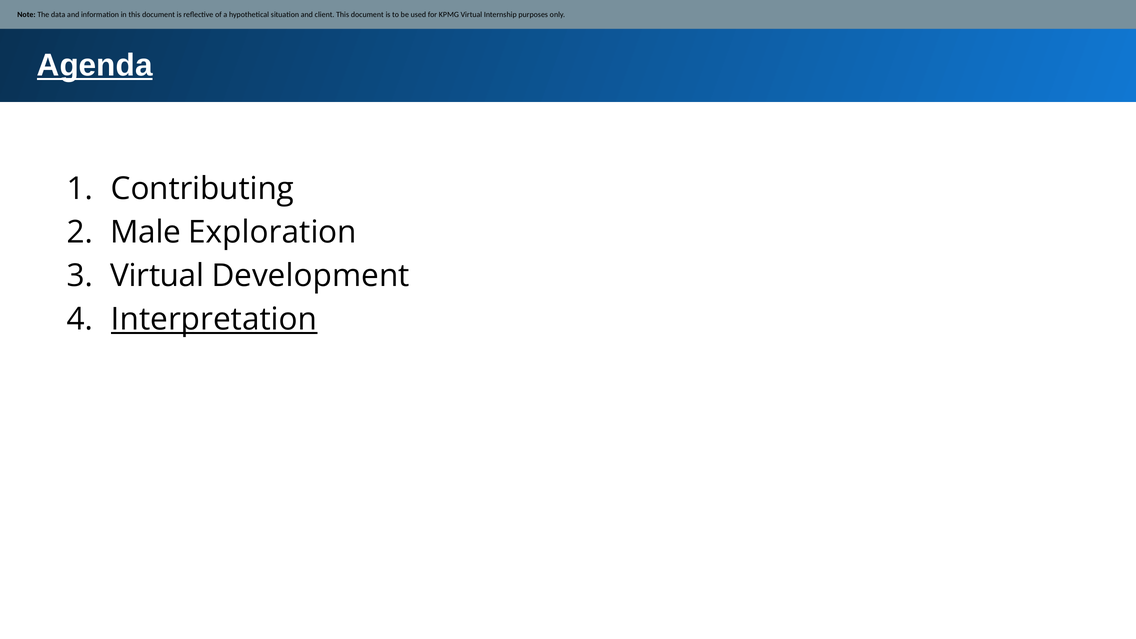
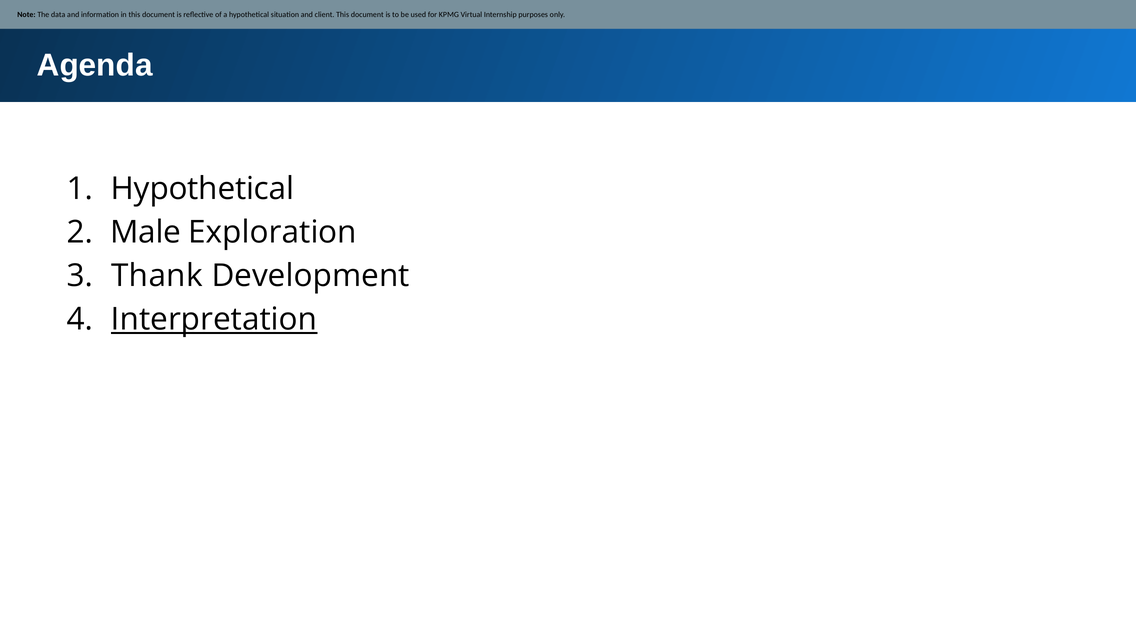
Agenda underline: present -> none
Contributing at (202, 189): Contributing -> Hypothetical
Virtual at (157, 276): Virtual -> Thank
